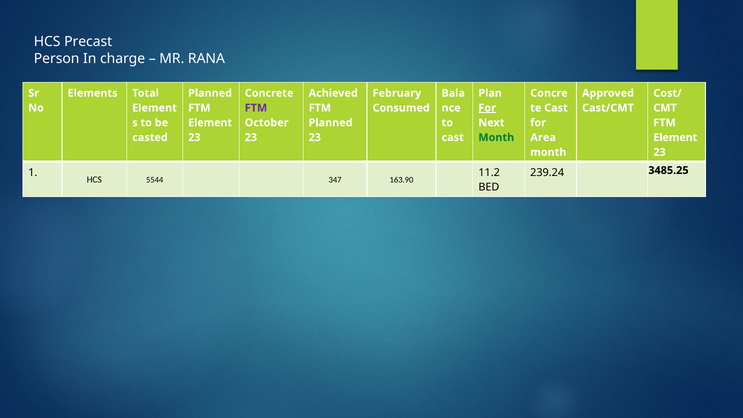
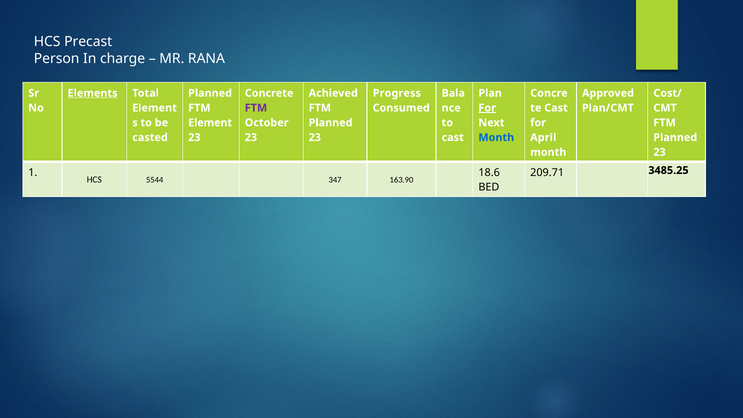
Elements underline: none -> present
February: February -> Progress
Cast/CMT: Cast/CMT -> Plan/CMT
Month at (496, 137) colour: green -> blue
Area: Area -> April
Element at (675, 137): Element -> Planned
11.2: 11.2 -> 18.6
239.24: 239.24 -> 209.71
